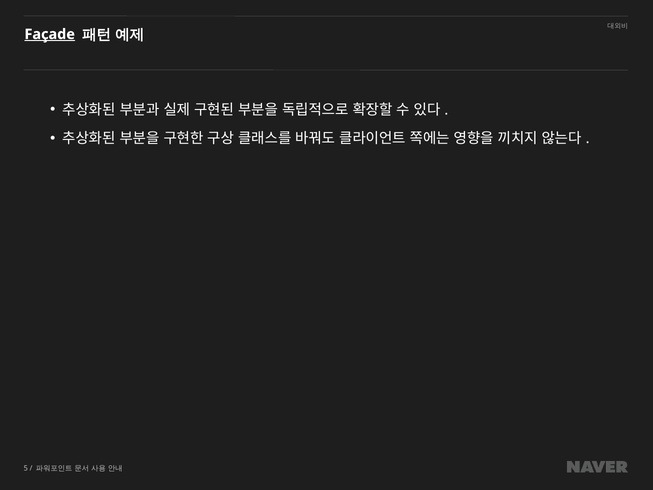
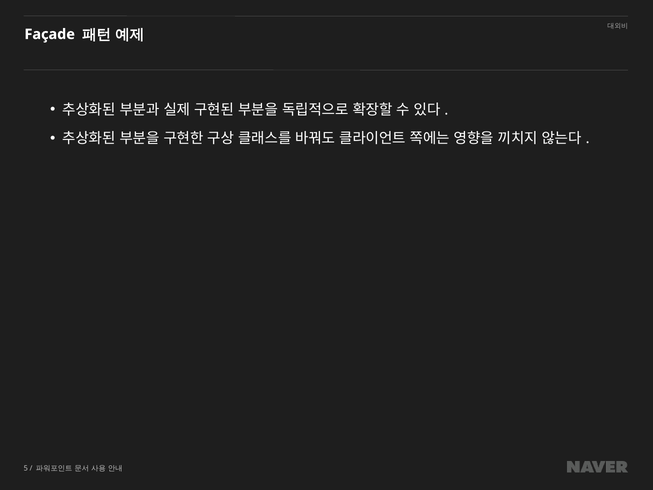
Façade underline: present -> none
